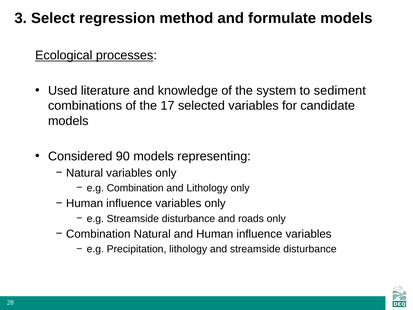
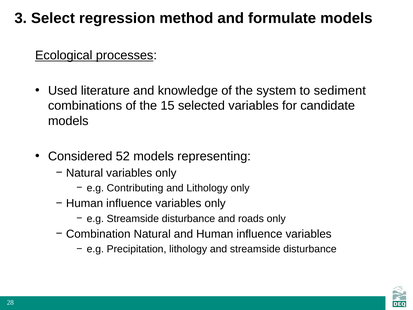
17: 17 -> 15
90: 90 -> 52
e.g Combination: Combination -> Contributing
